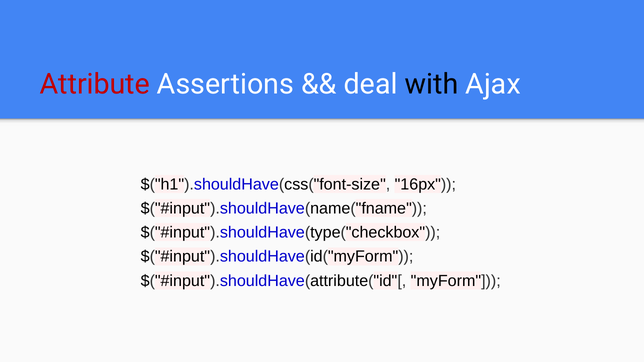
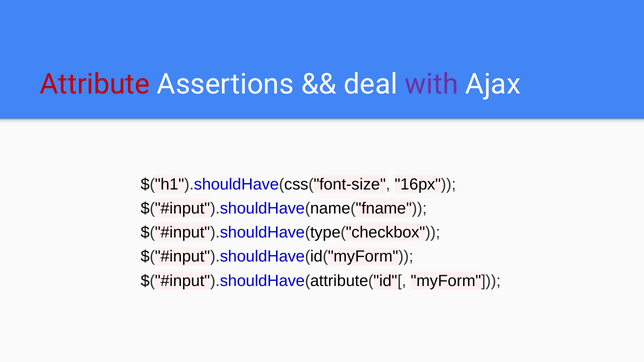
with colour: black -> purple
